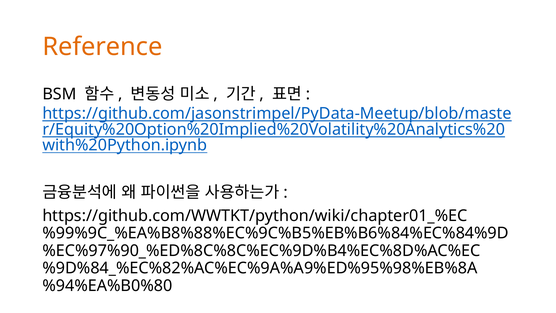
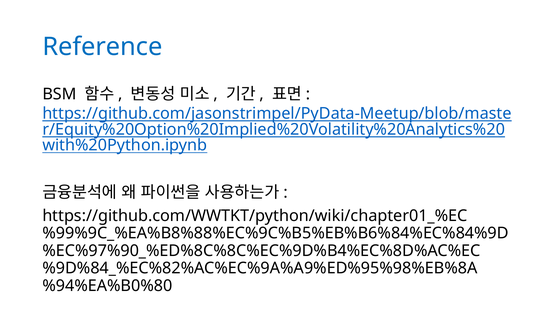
Reference colour: orange -> blue
